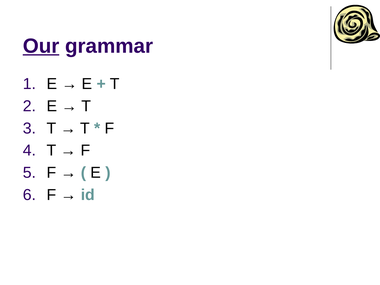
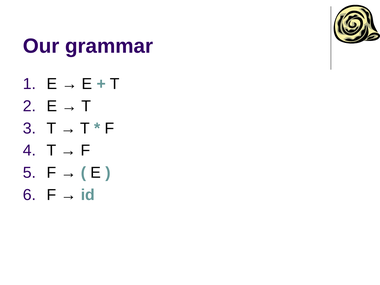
Our underline: present -> none
